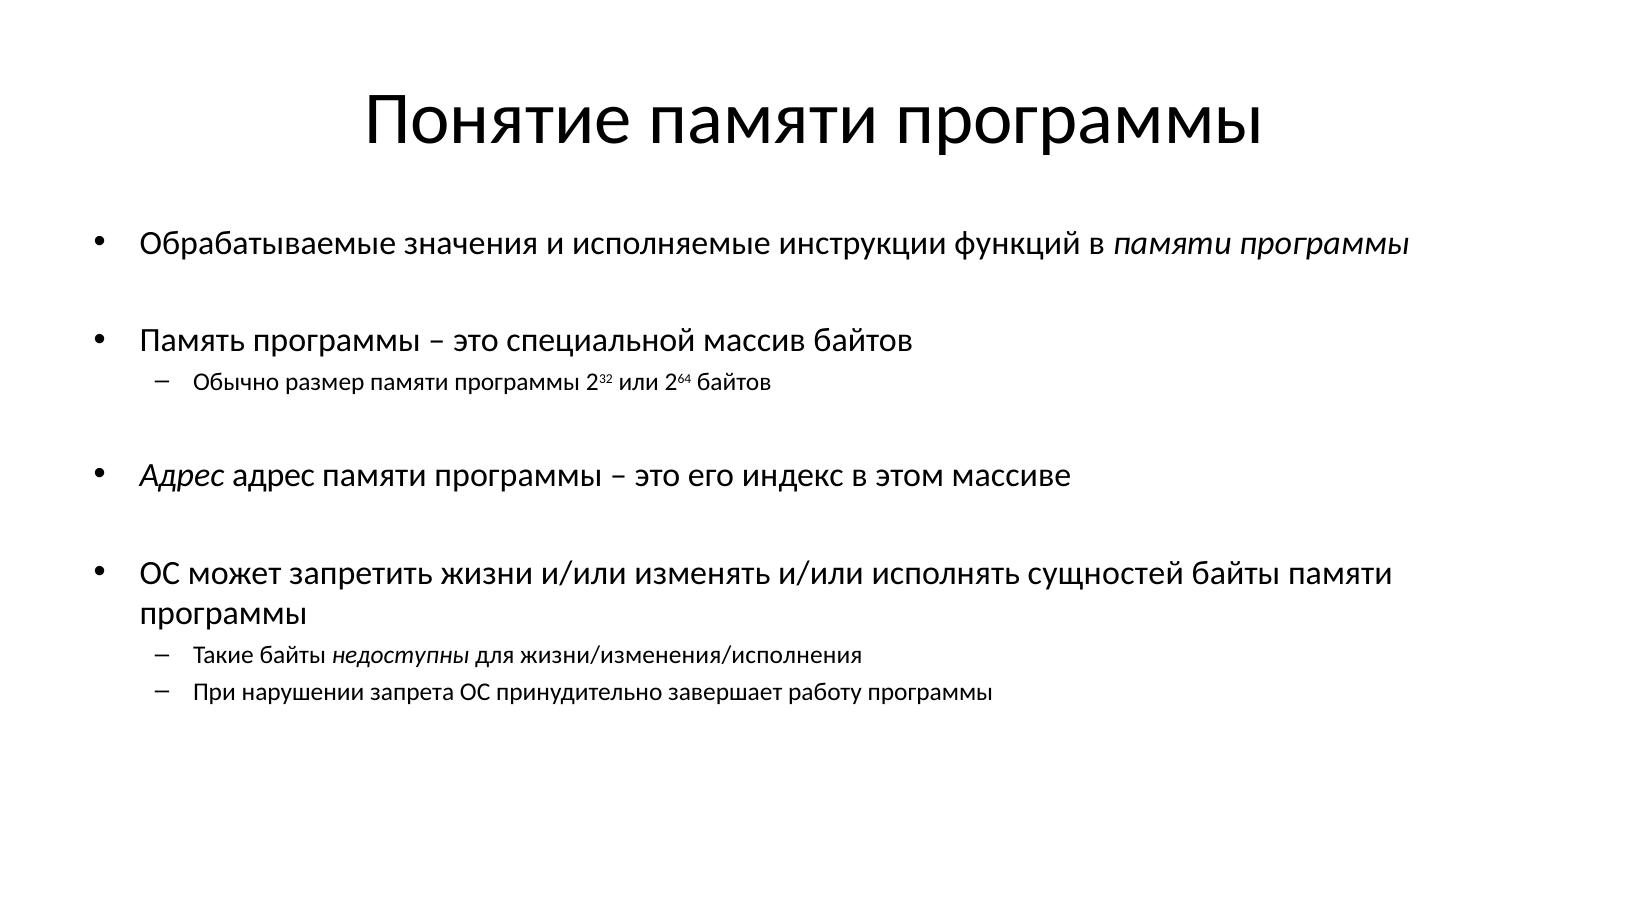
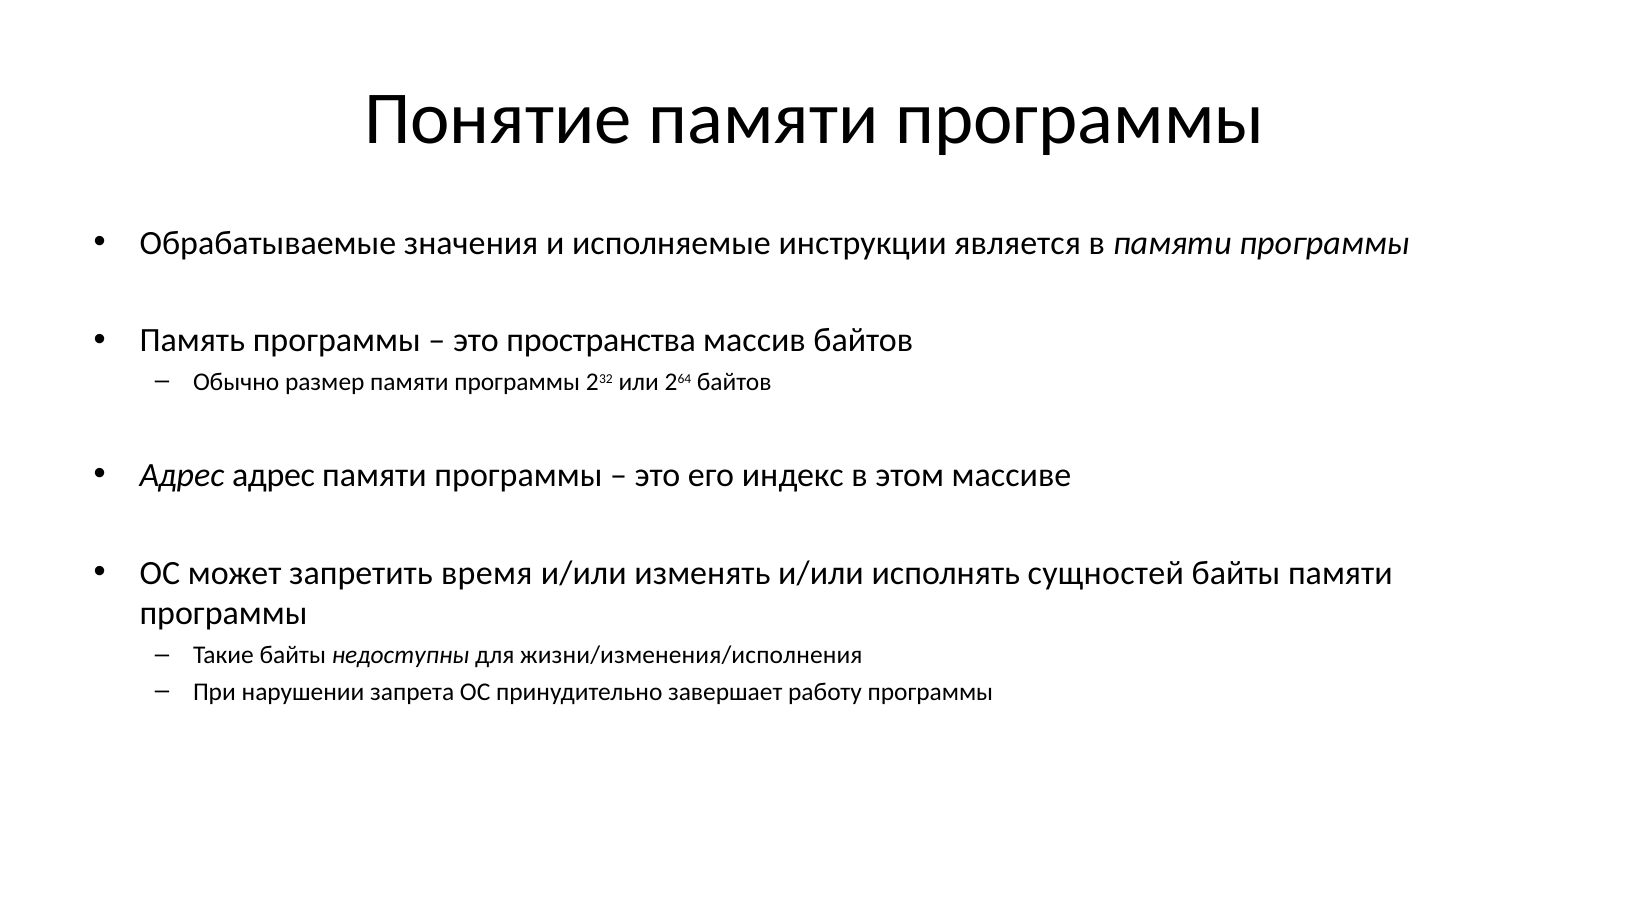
функций: функций -> является
специальной: специальной -> пространства
жизни: жизни -> время
